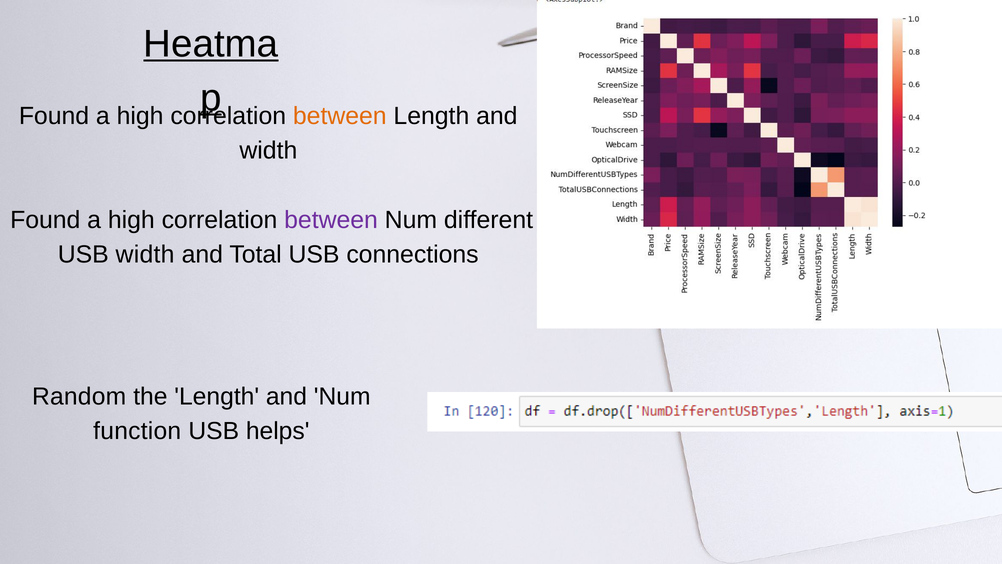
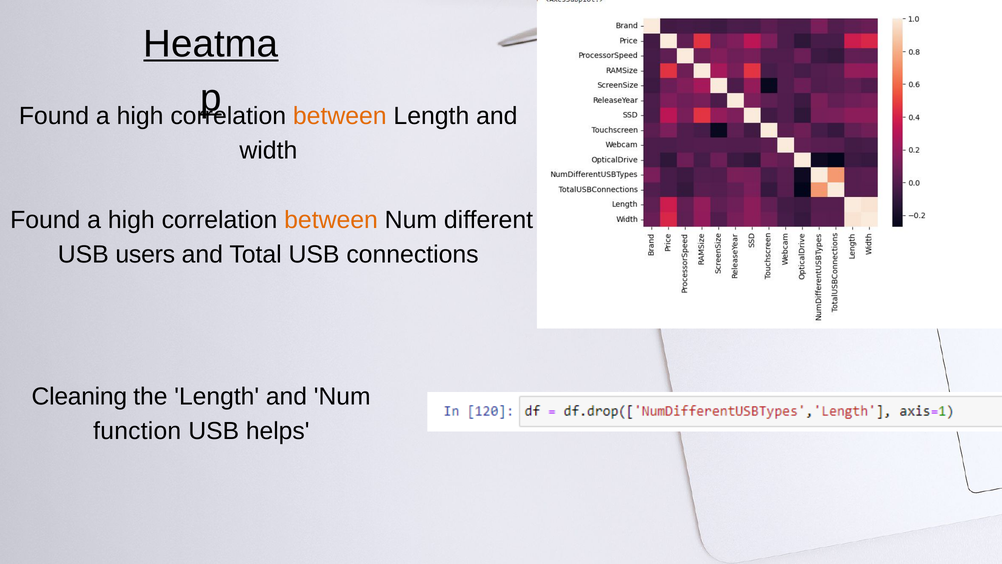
between at (331, 220) colour: purple -> orange
USB width: width -> users
Random: Random -> Cleaning
